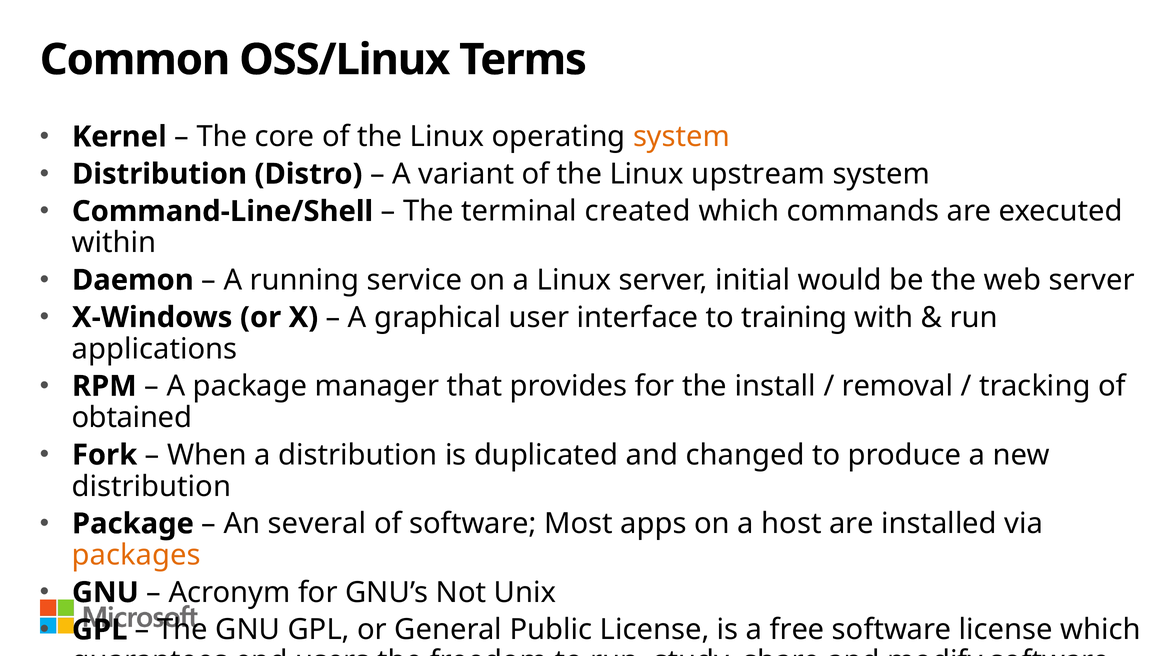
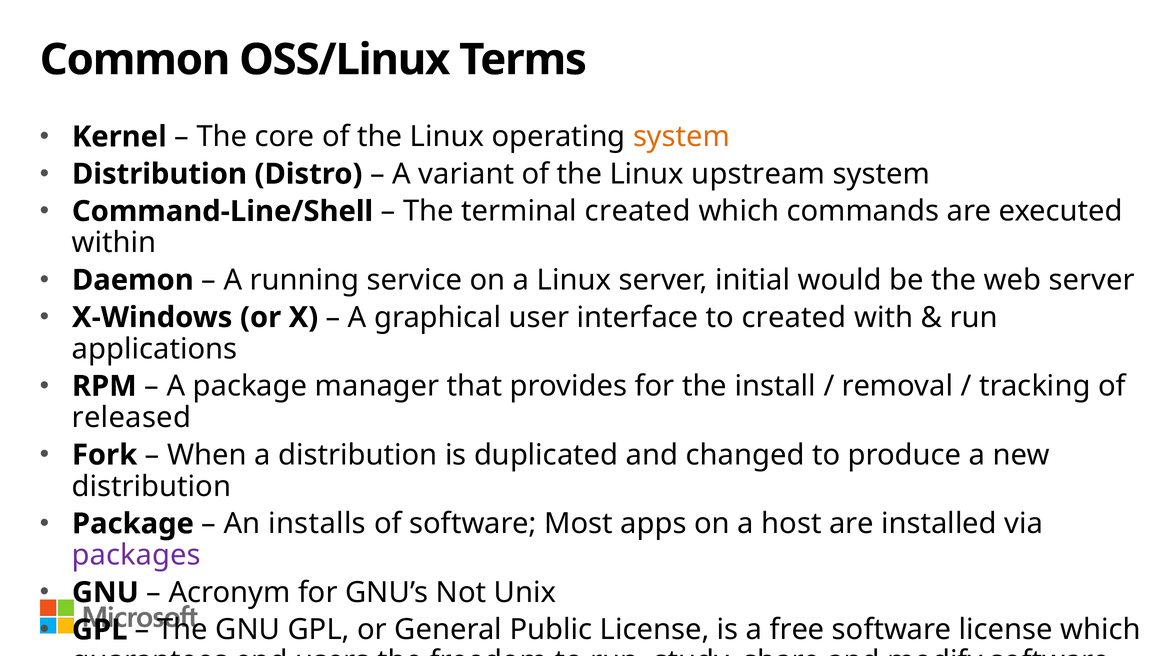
to training: training -> created
obtained: obtained -> released
several: several -> installs
packages colour: orange -> purple
